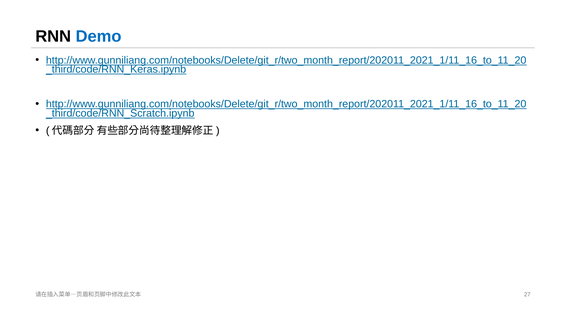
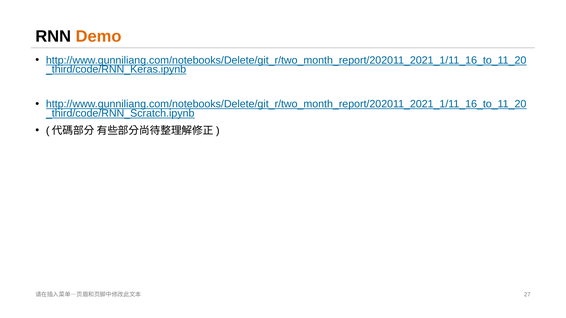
Demo colour: blue -> orange
